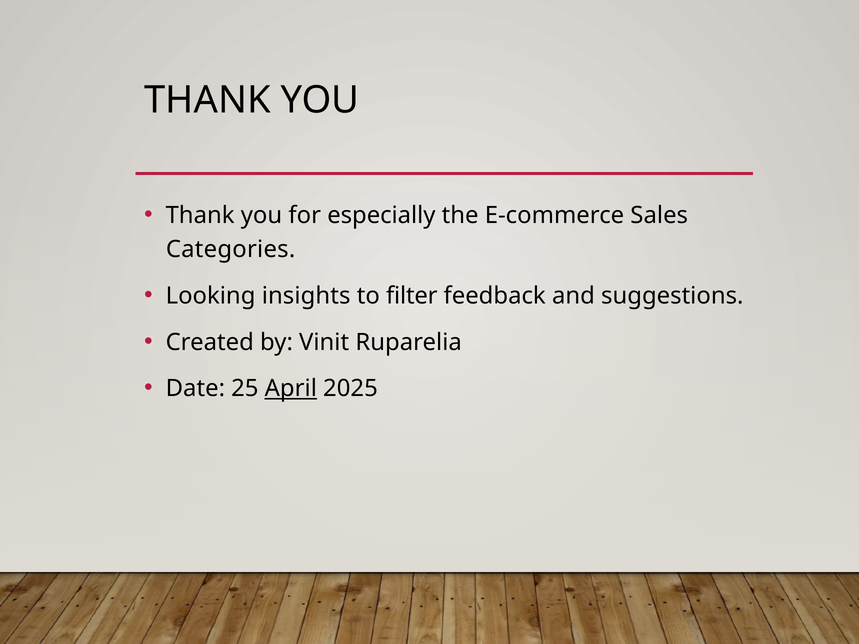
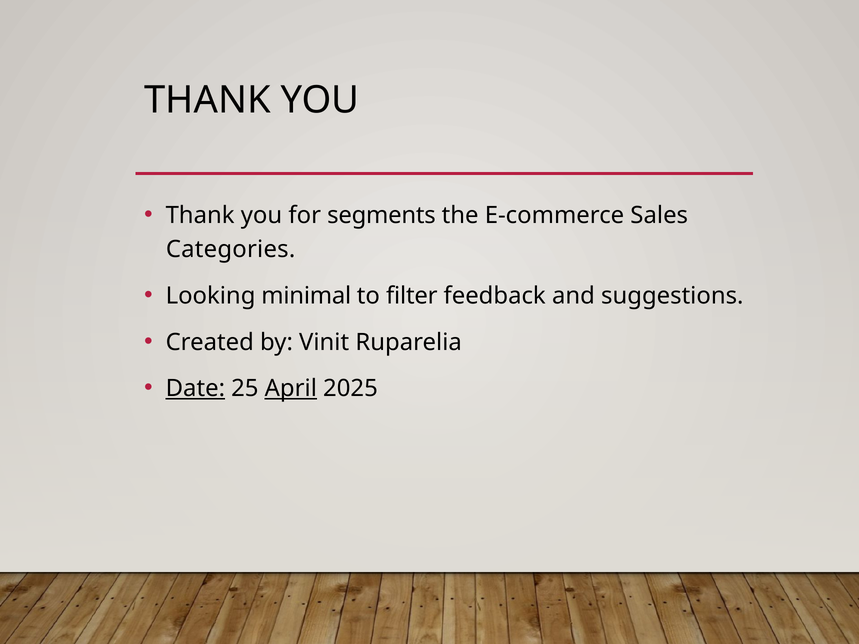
especially: especially -> segments
insights: insights -> minimal
Date underline: none -> present
